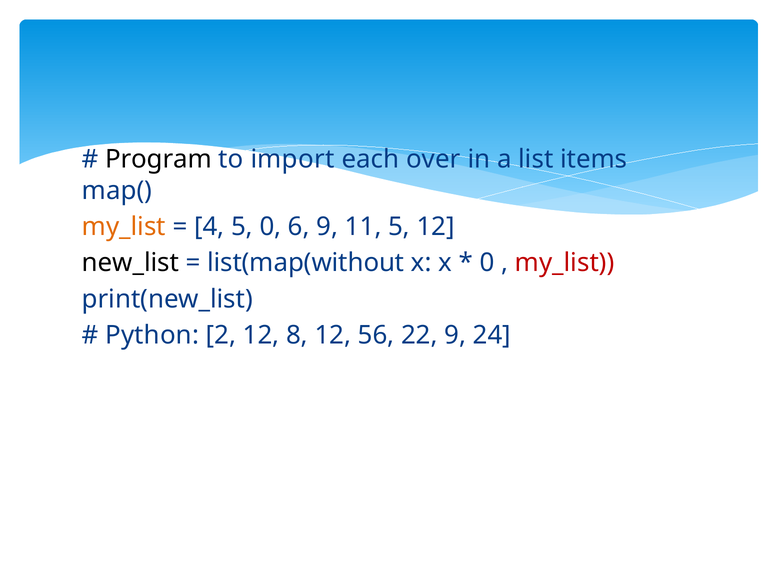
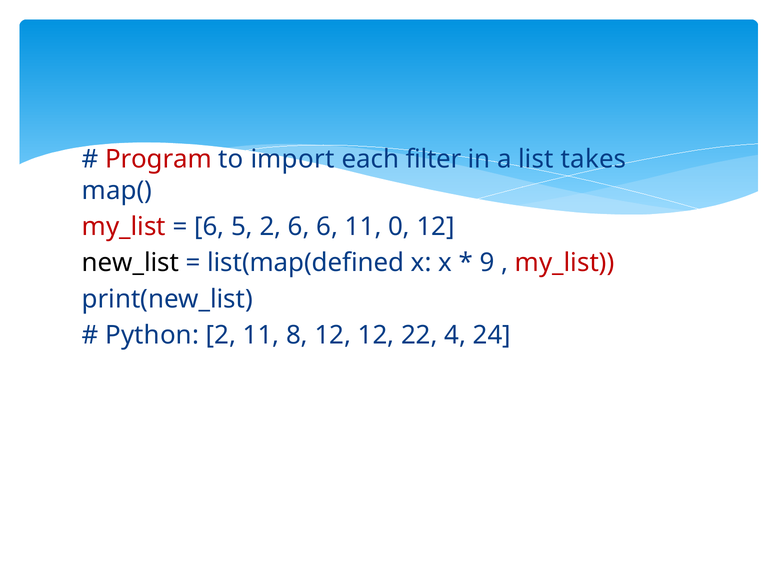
Program colour: black -> red
over: over -> filter
items: items -> takes
my_list at (124, 227) colour: orange -> red
4 at (209, 227): 4 -> 6
5 0: 0 -> 2
6 9: 9 -> 6
11 5: 5 -> 0
list(map(without: list(map(without -> list(map(defined
0 at (487, 263): 0 -> 9
2 12: 12 -> 11
12 56: 56 -> 12
22 9: 9 -> 4
